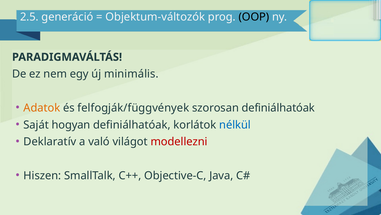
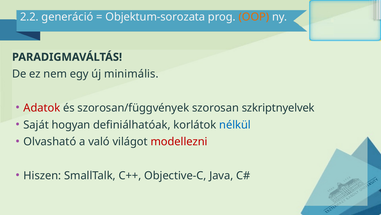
2.5: 2.5 -> 2.2
Objektum-változók: Objektum-változók -> Objektum-sorozata
OOP colour: black -> orange
Adatok colour: orange -> red
felfogják/függvények: felfogják/függvények -> szorosan/függvények
szorosan definiálhatóak: definiálhatóak -> szkriptnyelvek
Deklaratív: Deklaratív -> Olvasható
